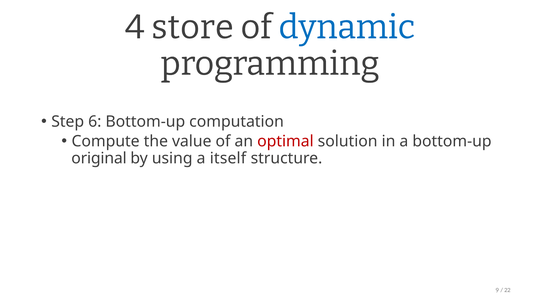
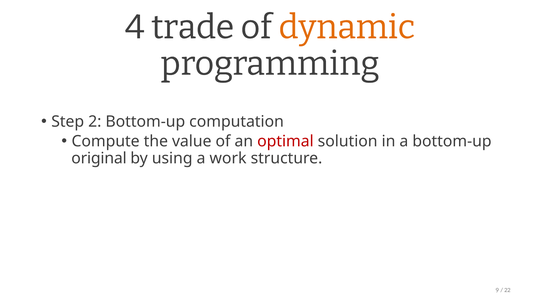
store: store -> trade
dynamic colour: blue -> orange
6: 6 -> 2
itself: itself -> work
